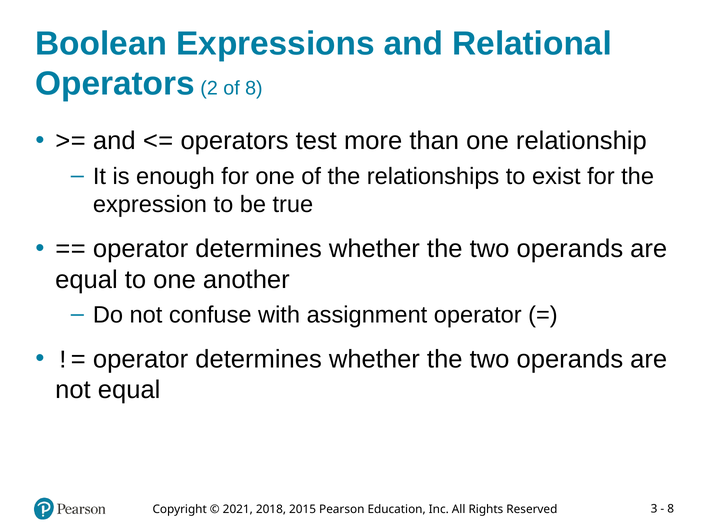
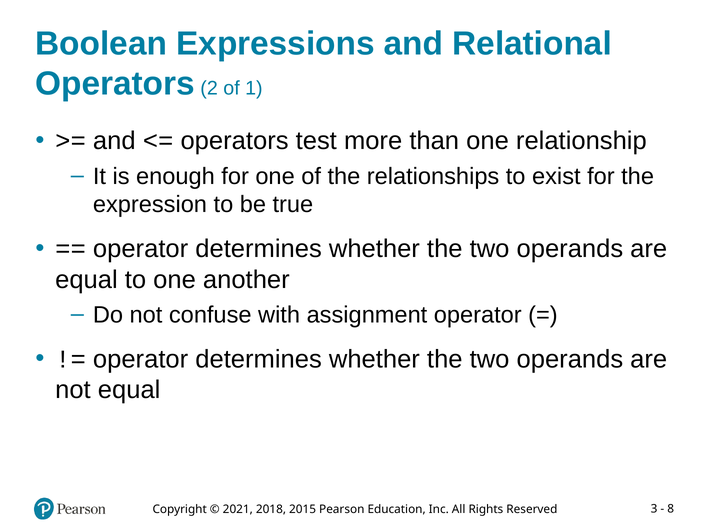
of 8: 8 -> 1
